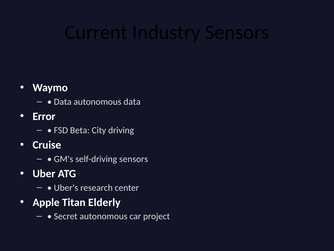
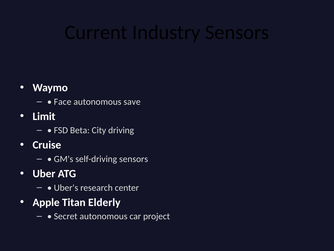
Data at (63, 102): Data -> Face
autonomous data: data -> save
Error: Error -> Limit
